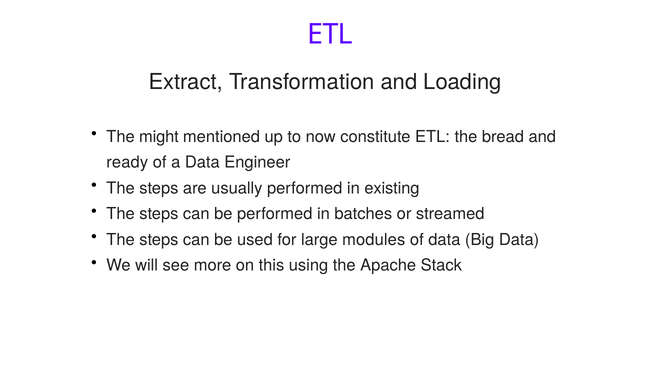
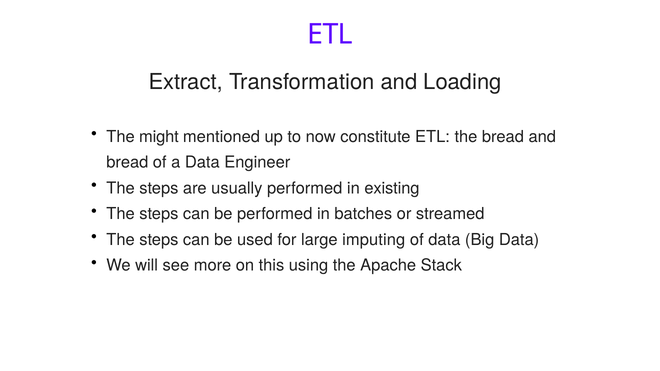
ready at (127, 163): ready -> bread
modules: modules -> imputing
